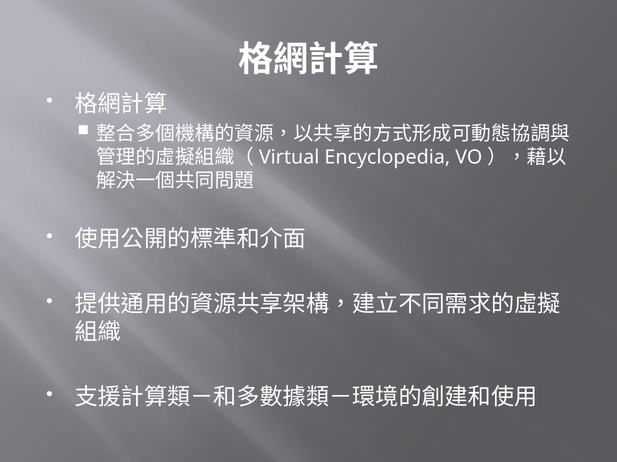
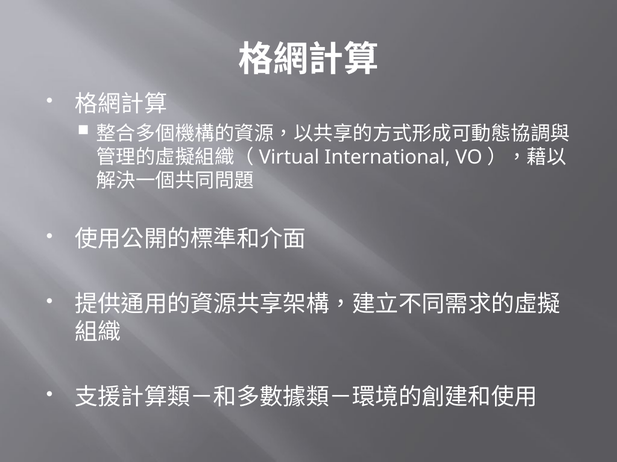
Encyclopedia: Encyclopedia -> International
